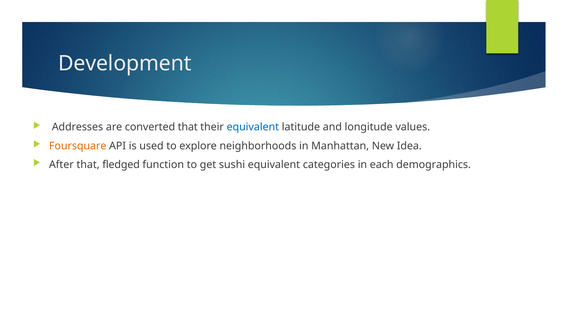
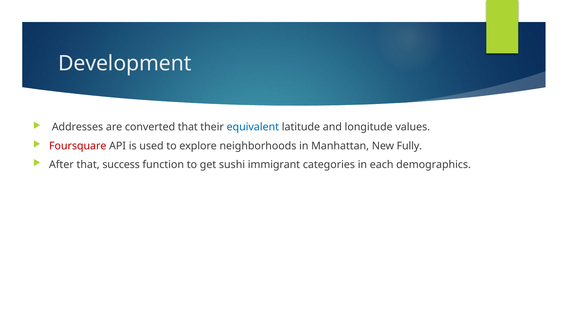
Foursquare colour: orange -> red
Idea: Idea -> Fully
fledged: fledged -> success
sushi equivalent: equivalent -> immigrant
